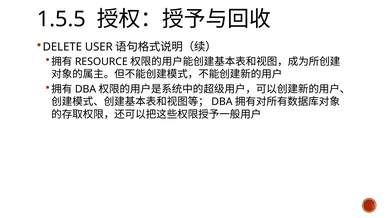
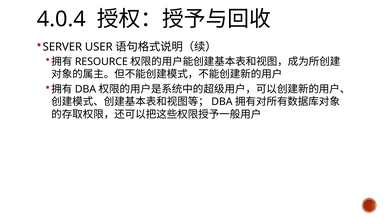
1.5.5: 1.5.5 -> 4.0.4
DELETE: DELETE -> SERVER
